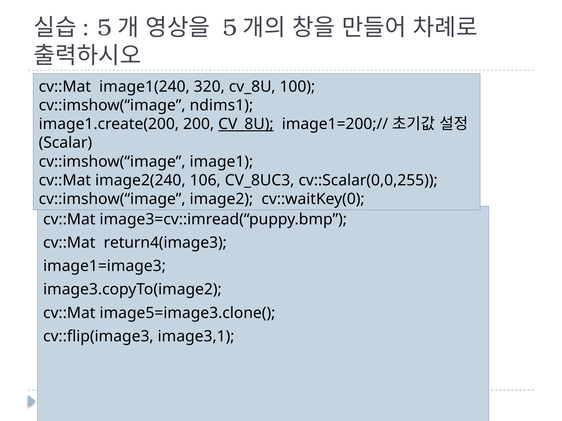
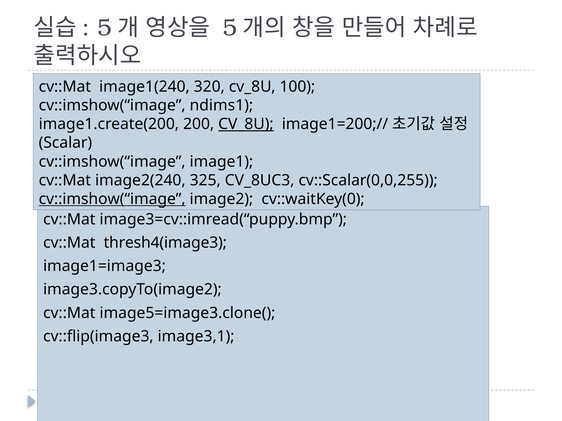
106: 106 -> 325
cv::imshow(“image at (112, 199) underline: none -> present
return4(image3: return4(image3 -> thresh4(image3
